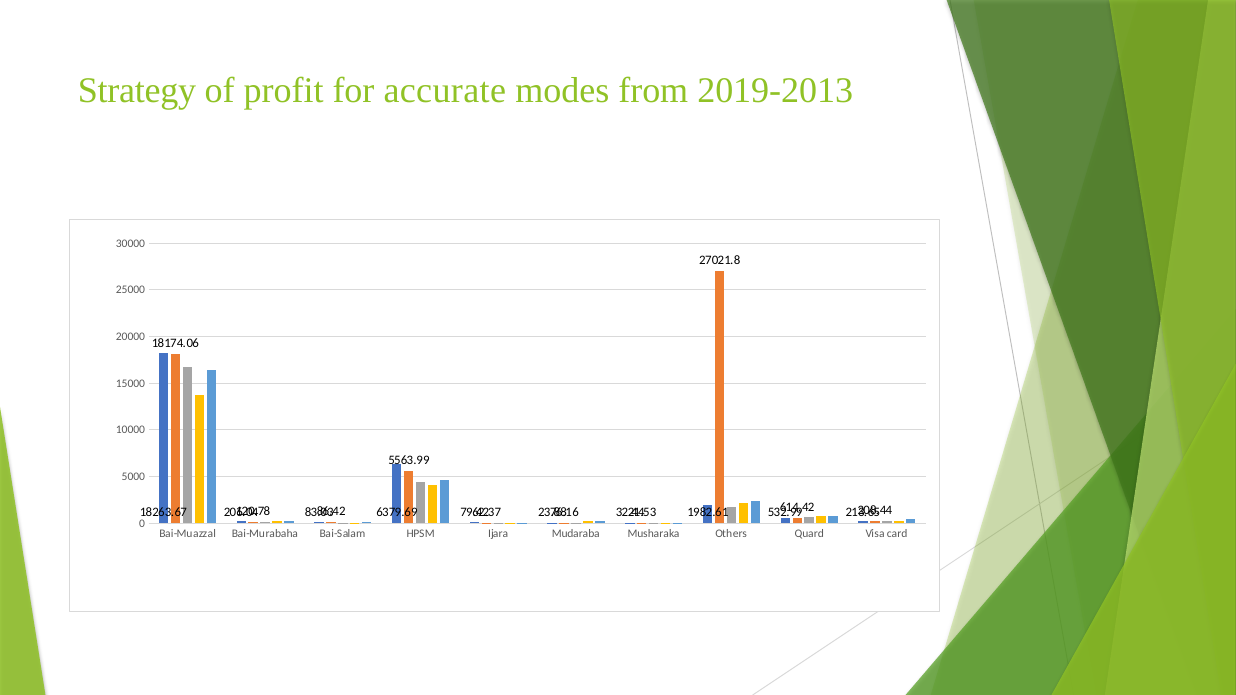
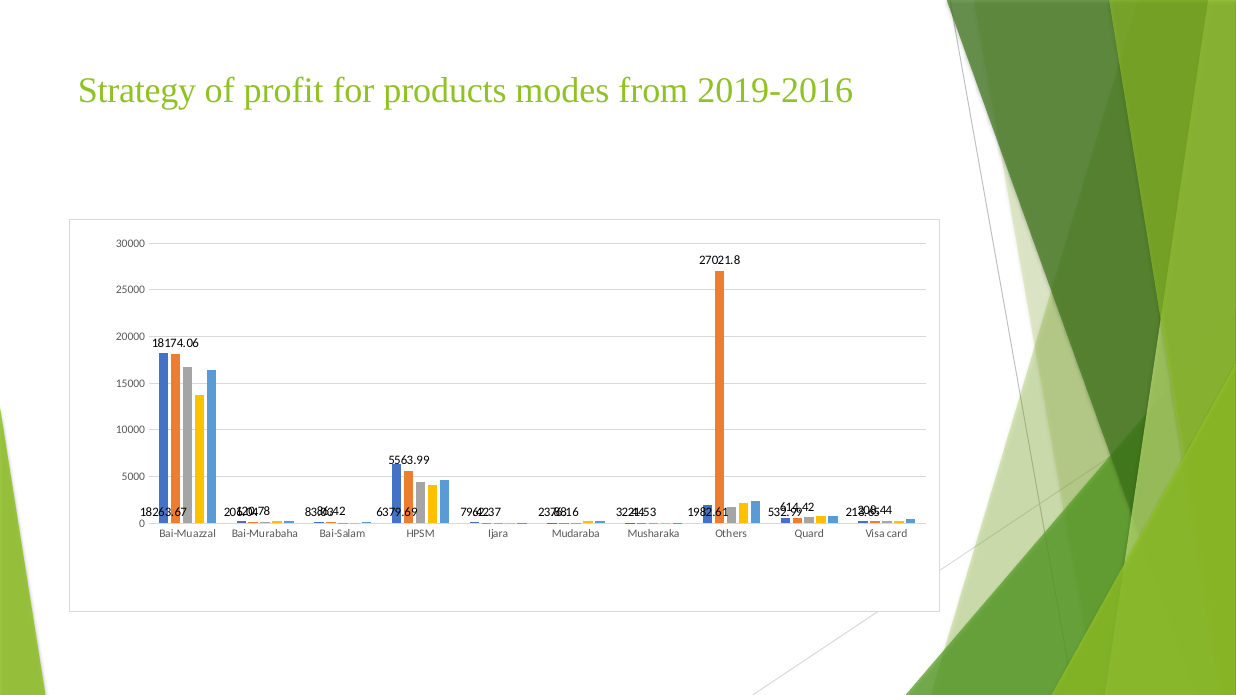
accurate: accurate -> products
2019-2013: 2019-2013 -> 2019-2016
